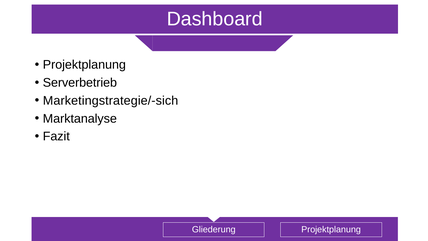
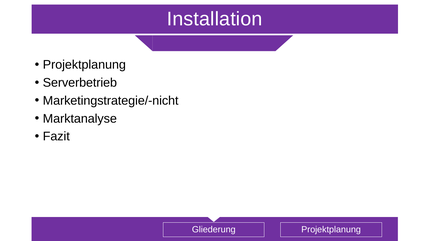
Dashboard: Dashboard -> Installation
Marketingstrategie/-sich: Marketingstrategie/-sich -> Marketingstrategie/-nicht
